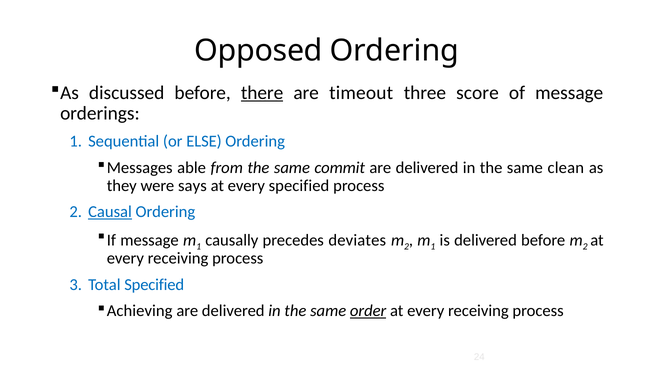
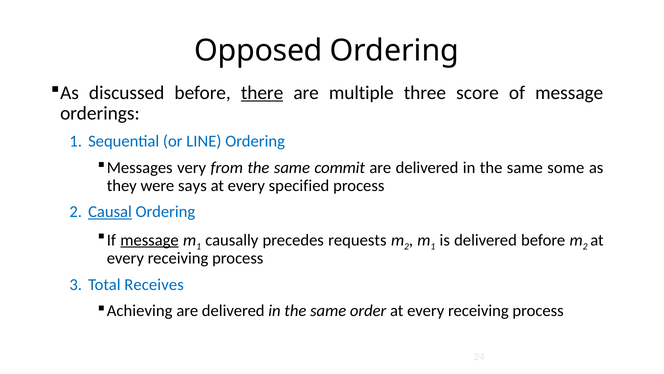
timeout: timeout -> multiple
ELSE: ELSE -> LINE
able: able -> very
clean: clean -> some
message at (149, 240) underline: none -> present
deviates: deviates -> requests
Total Specified: Specified -> Receives
order underline: present -> none
